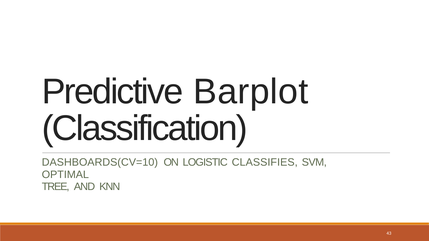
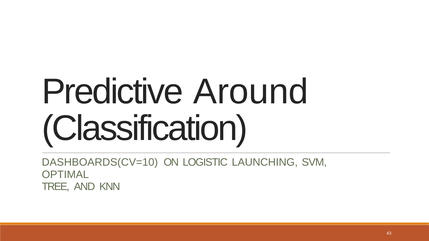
Barplot: Barplot -> Around
CLASSIFIES: CLASSIFIES -> LAUNCHING
